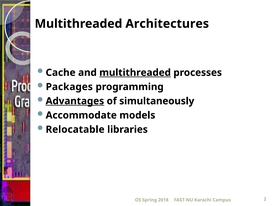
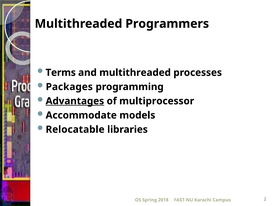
Architectures: Architectures -> Programmers
Cache: Cache -> Terms
multithreaded at (135, 72) underline: present -> none
simultaneously: simultaneously -> multiprocessor
